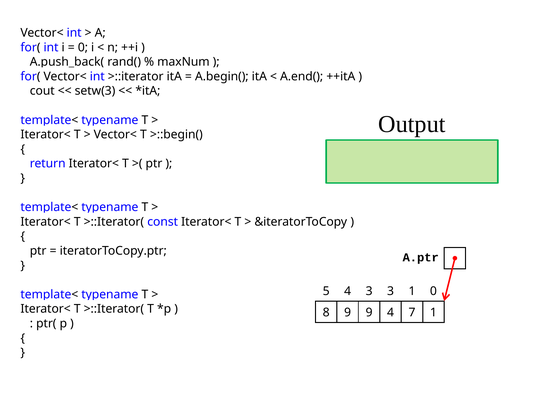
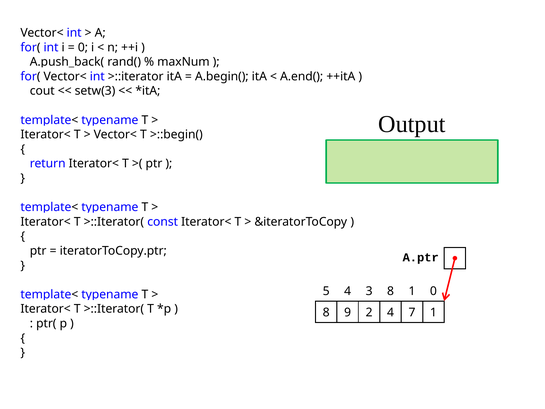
3 3: 3 -> 8
9 9: 9 -> 2
